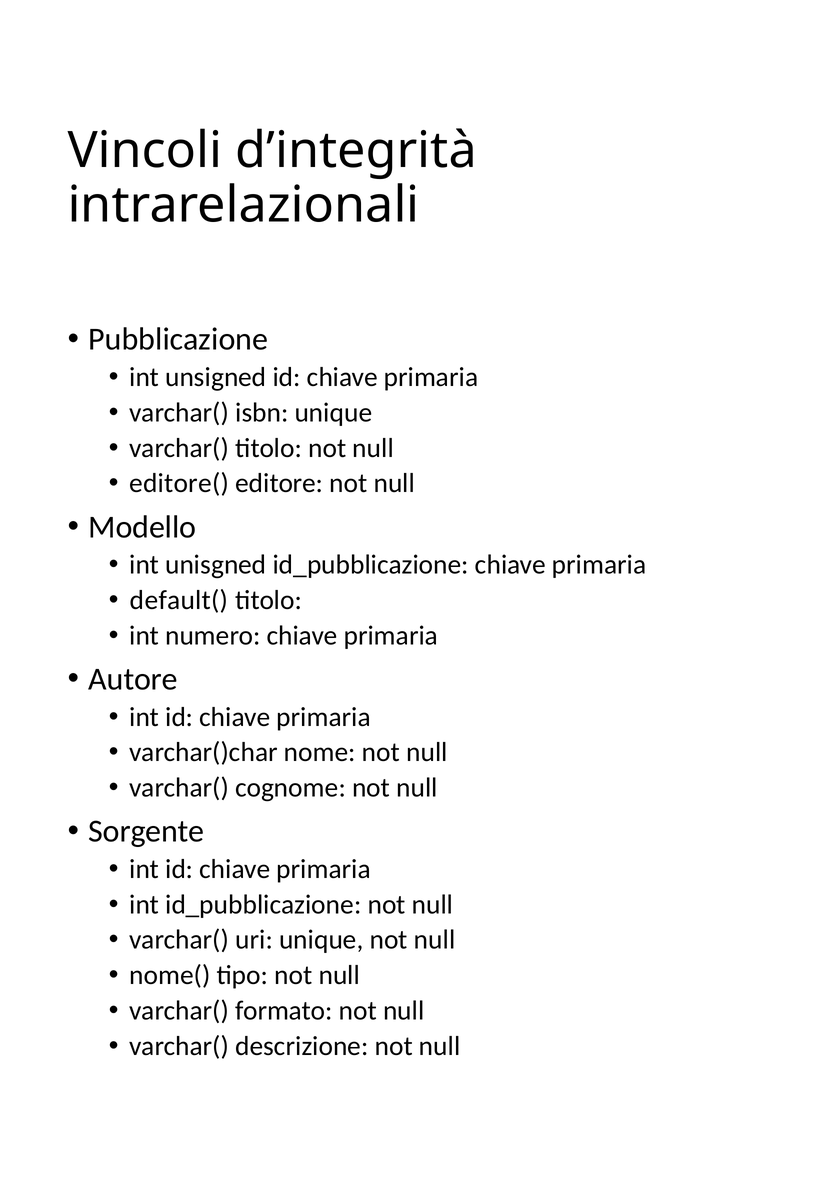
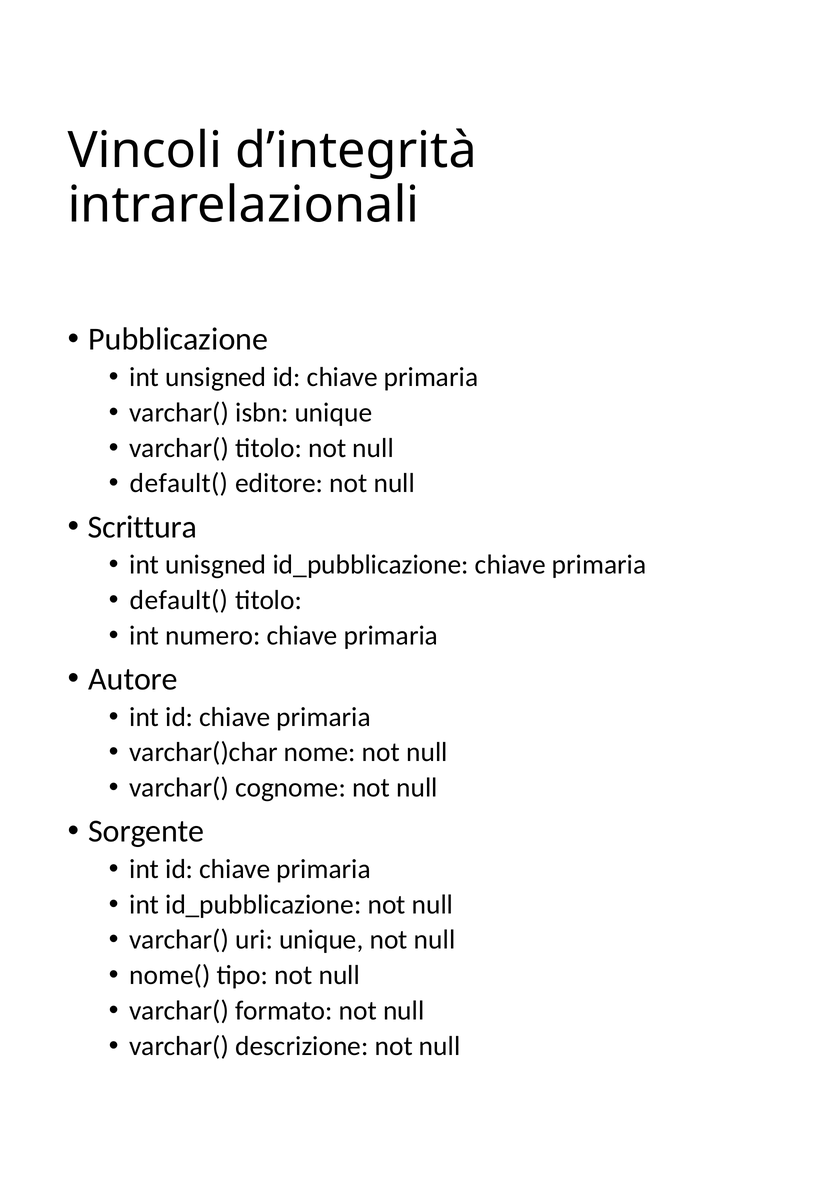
editore( at (179, 483): editore( -> default(
Modello: Modello -> Scrittura
